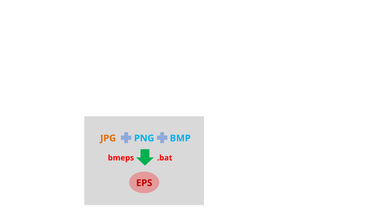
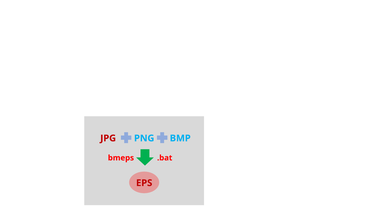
JPG colour: orange -> red
